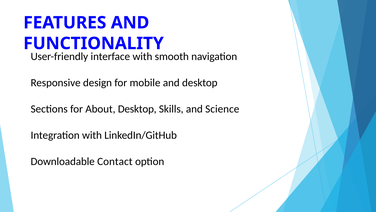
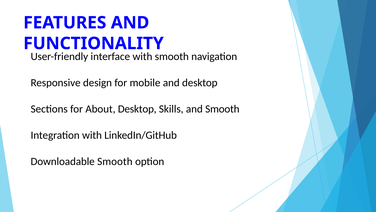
and Science: Science -> Smooth
Downloadable Contact: Contact -> Smooth
